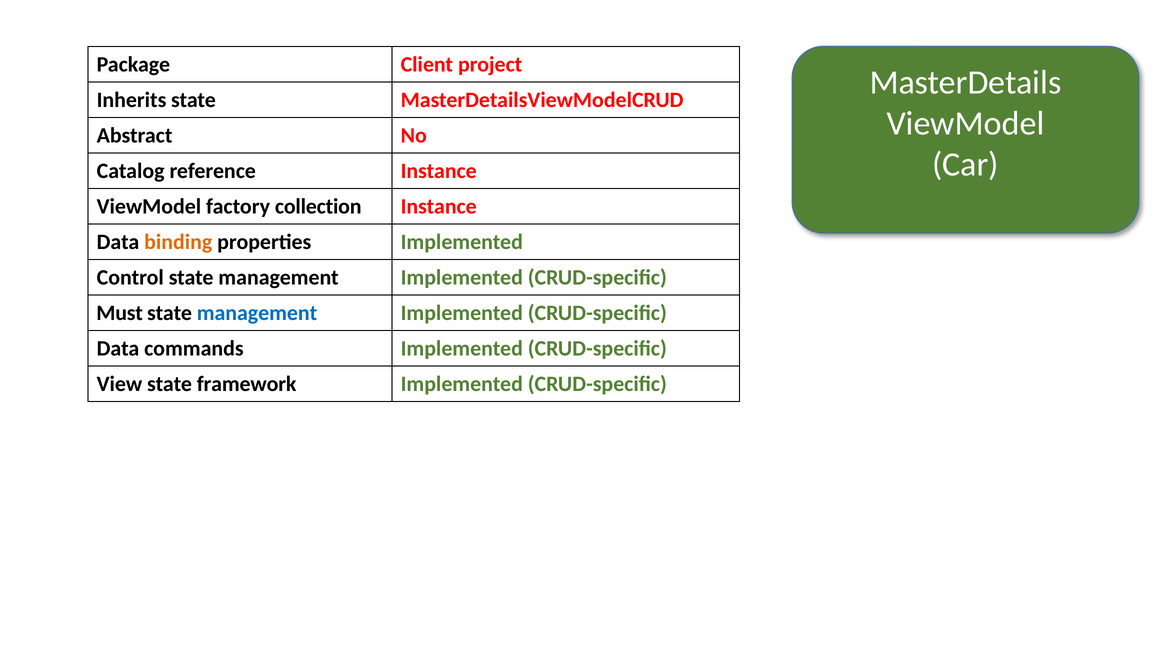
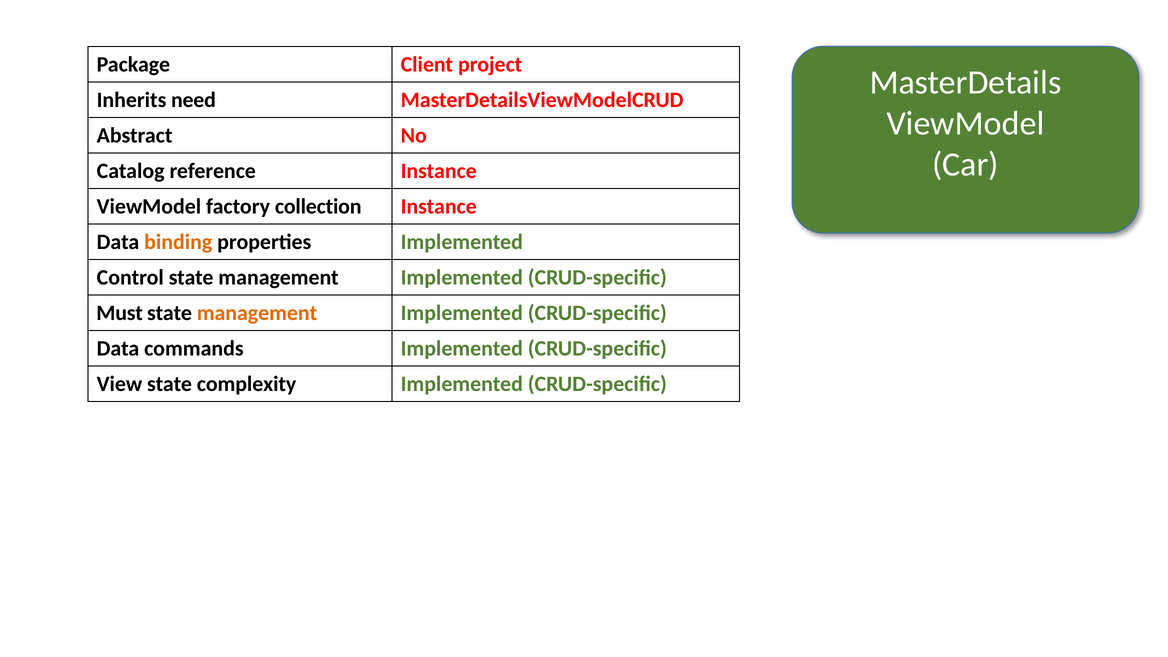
Inherits state: state -> need
management at (257, 313) colour: blue -> orange
framework: framework -> complexity
